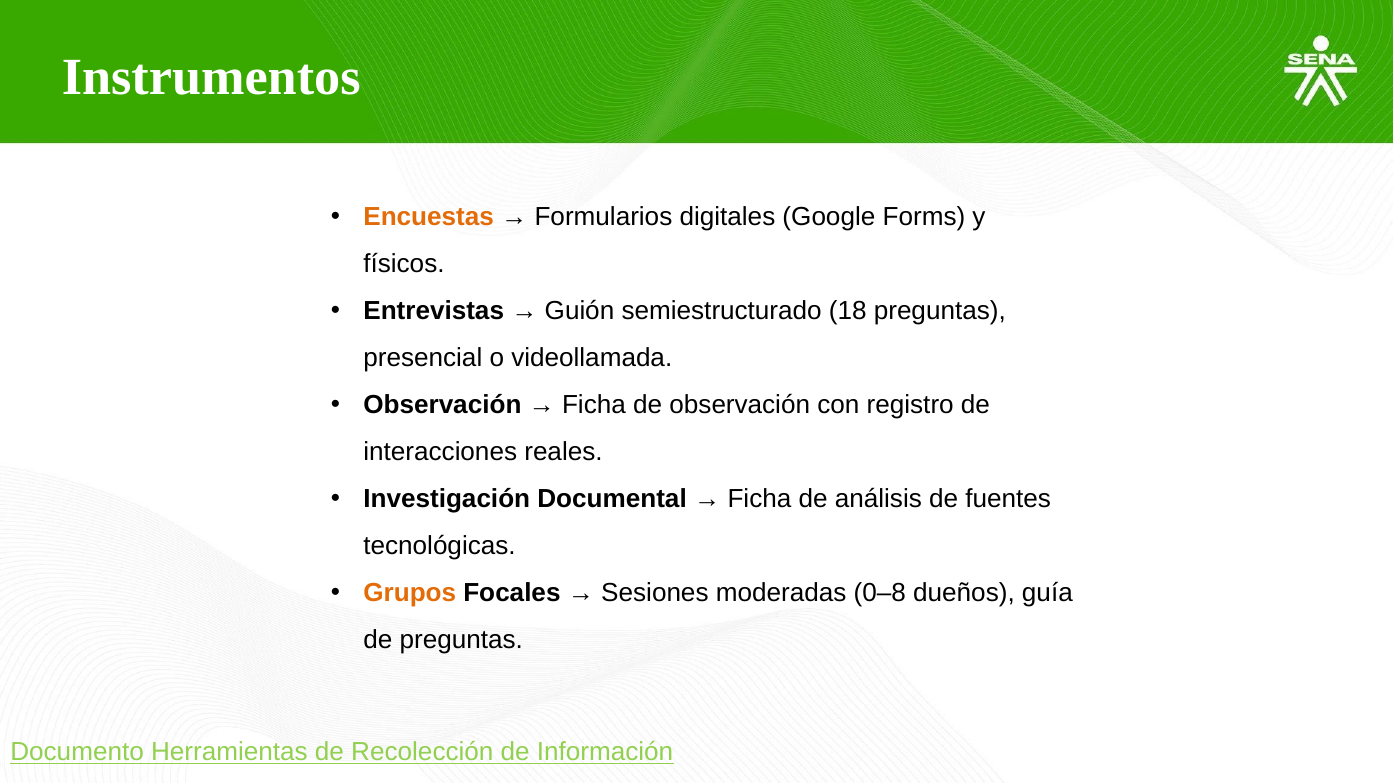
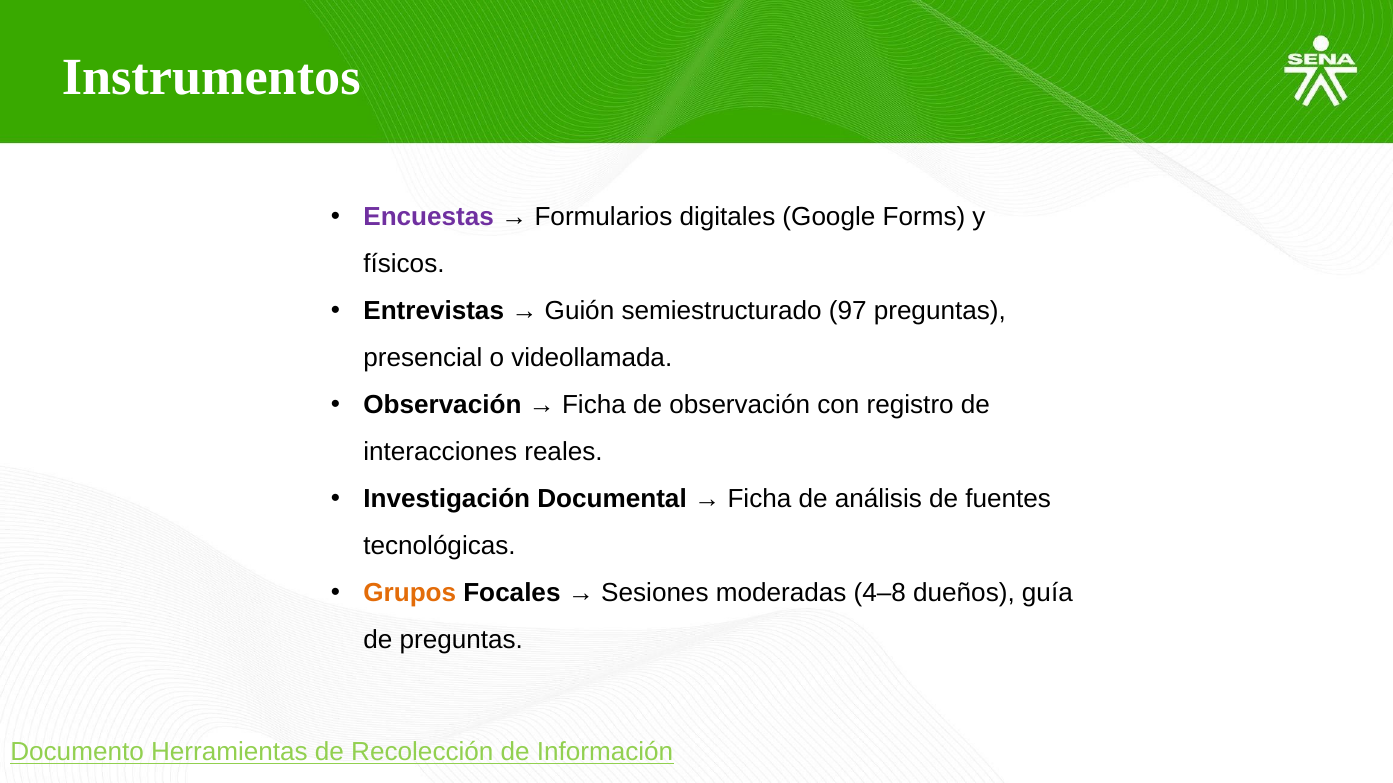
Encuestas colour: orange -> purple
18: 18 -> 97
0–8: 0–8 -> 4–8
